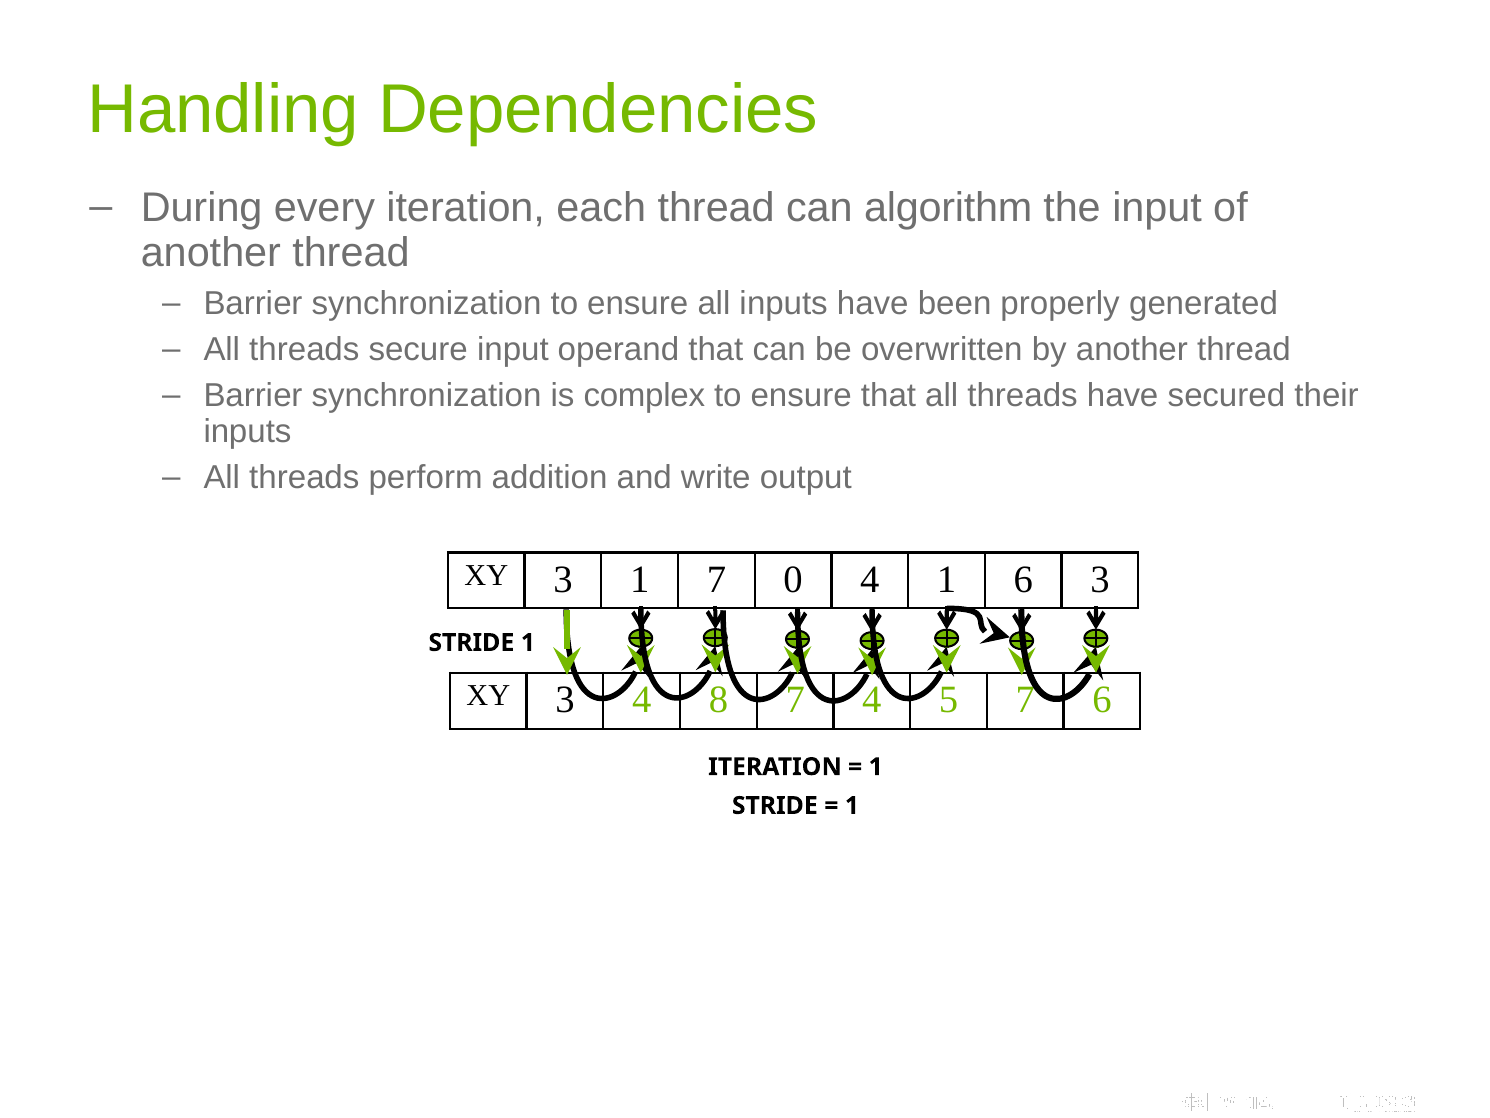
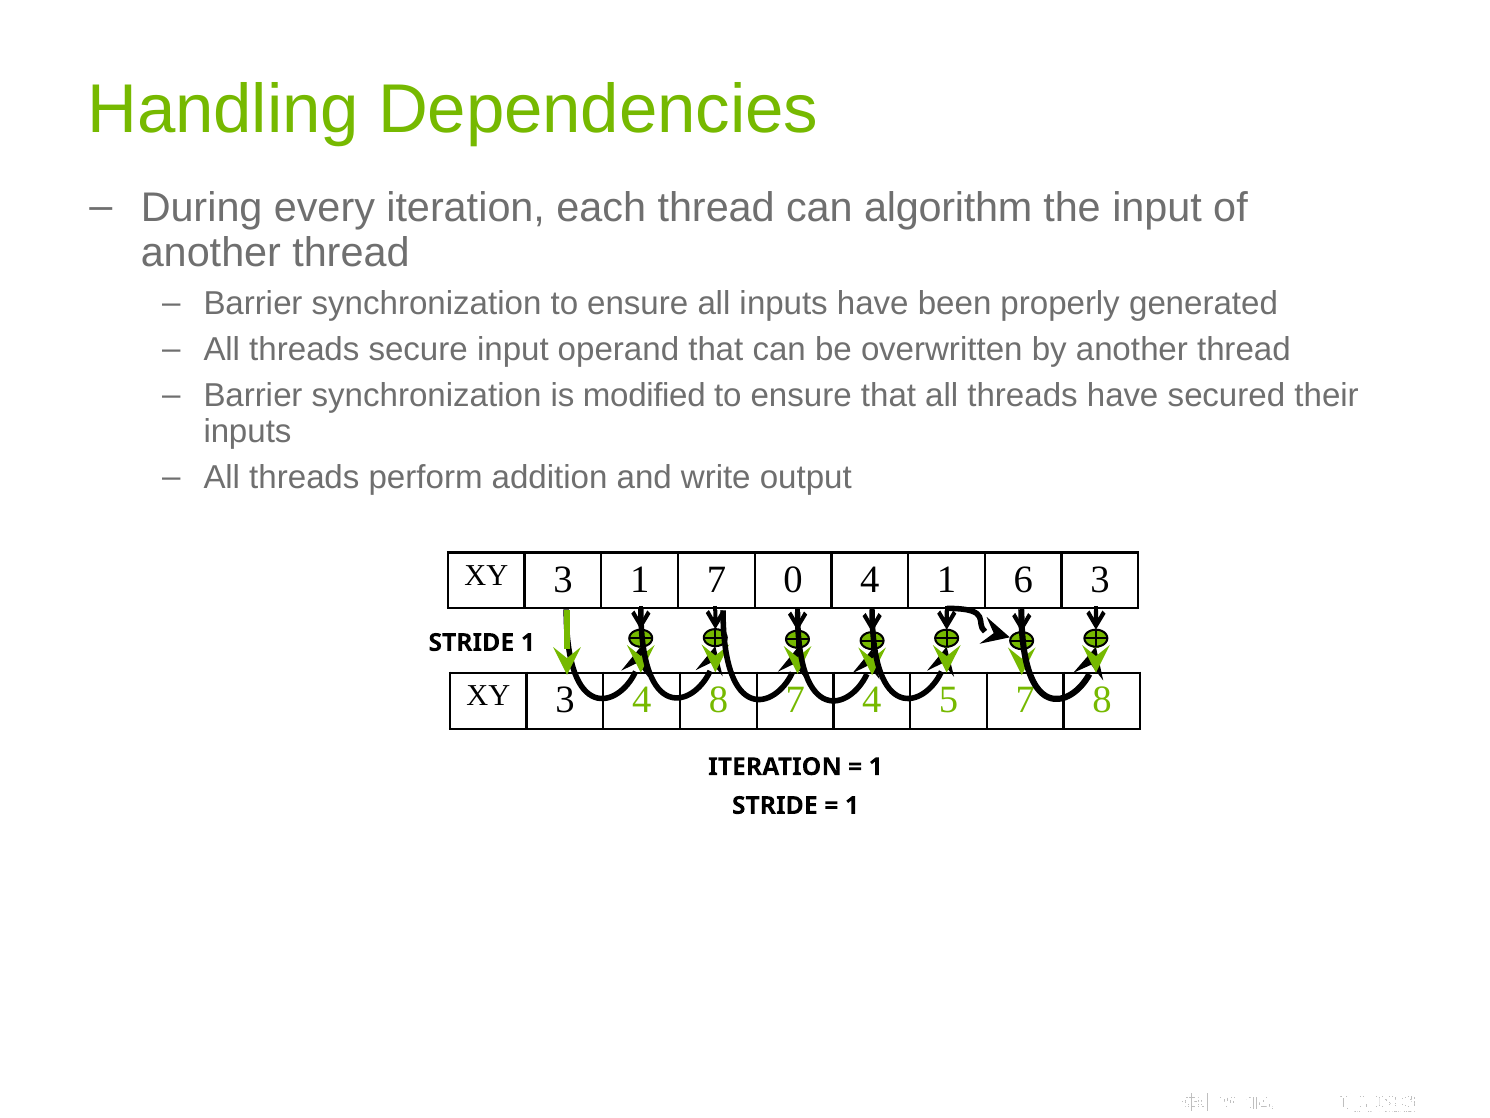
complex: complex -> modified
7 6: 6 -> 8
